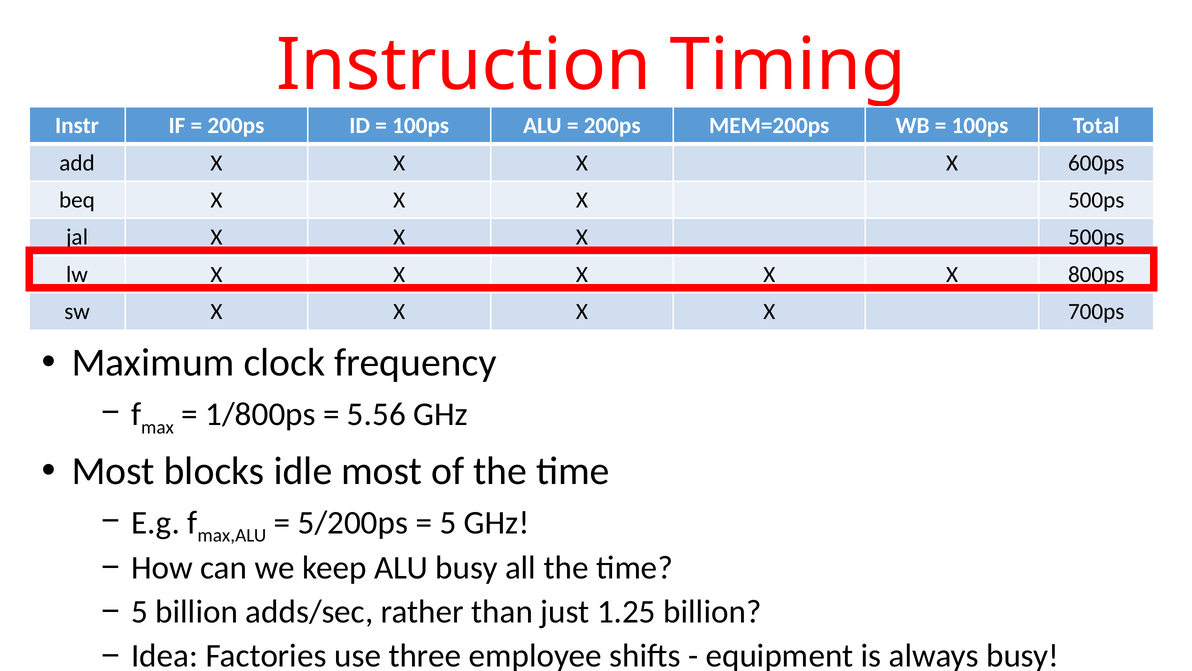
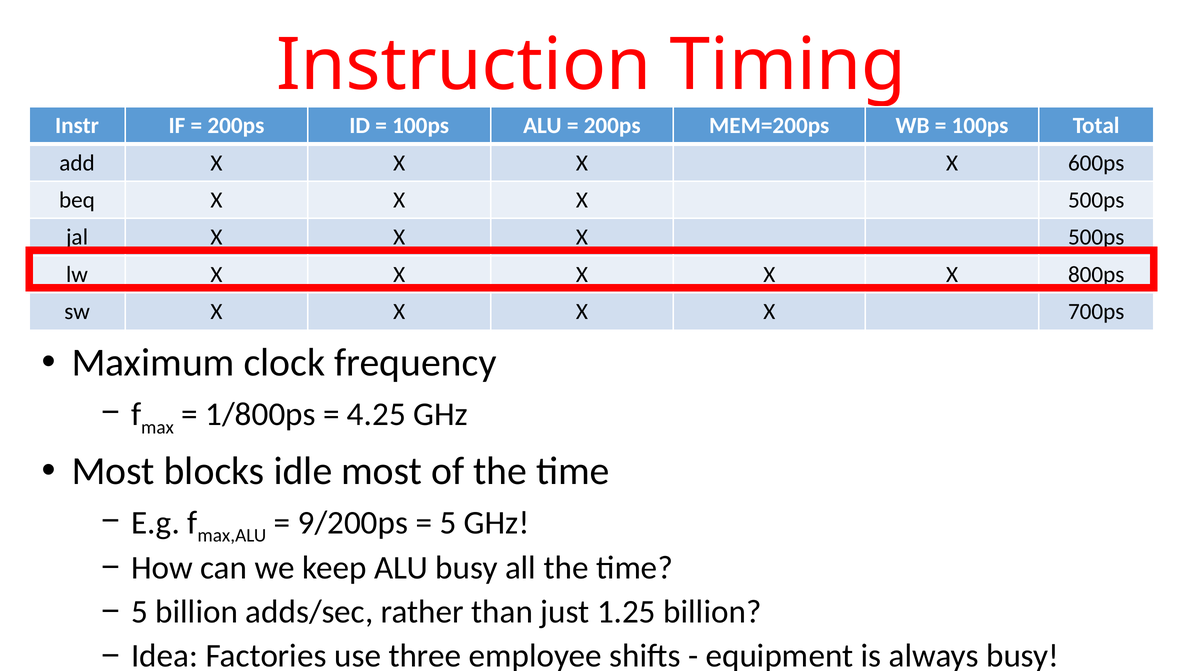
5.56: 5.56 -> 4.25
5/200ps: 5/200ps -> 9/200ps
